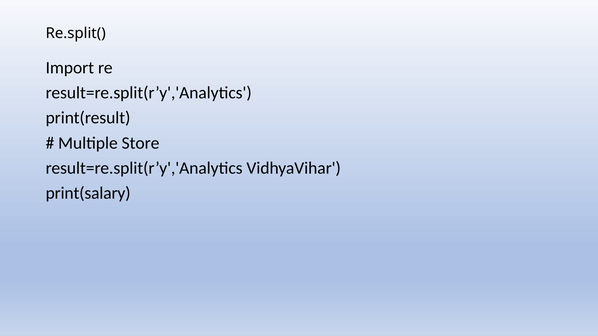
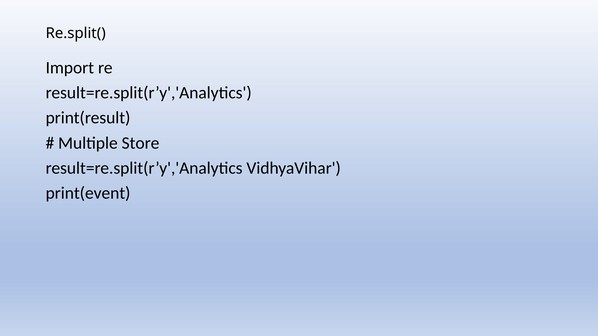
print(salary: print(salary -> print(event
